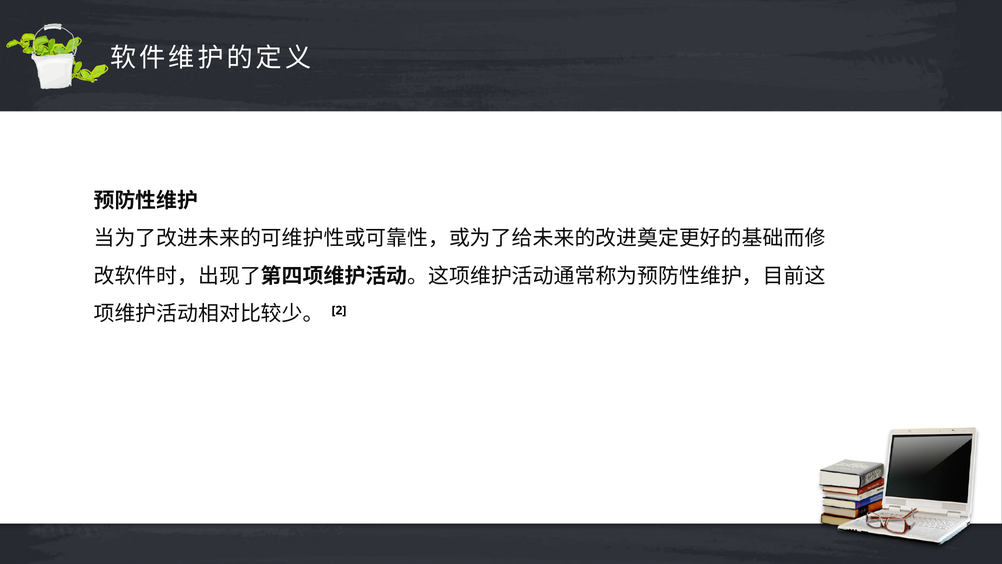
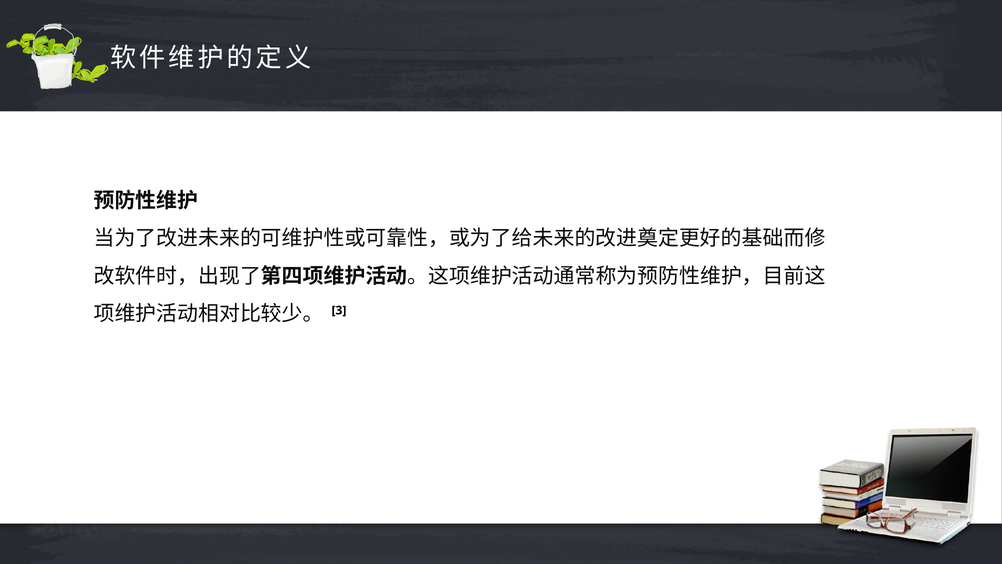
2: 2 -> 3
